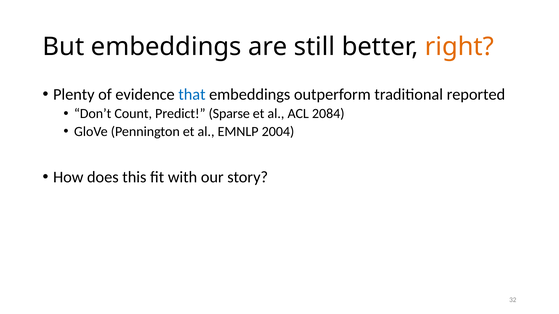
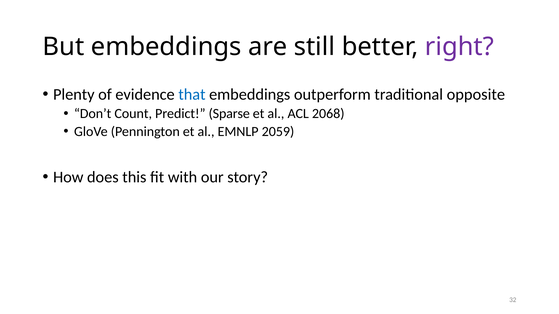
right colour: orange -> purple
reported: reported -> opposite
2084: 2084 -> 2068
2004: 2004 -> 2059
